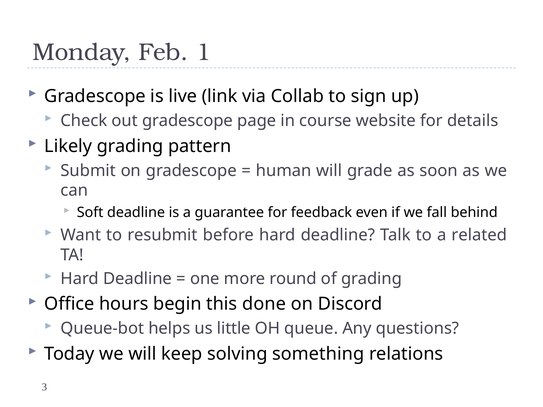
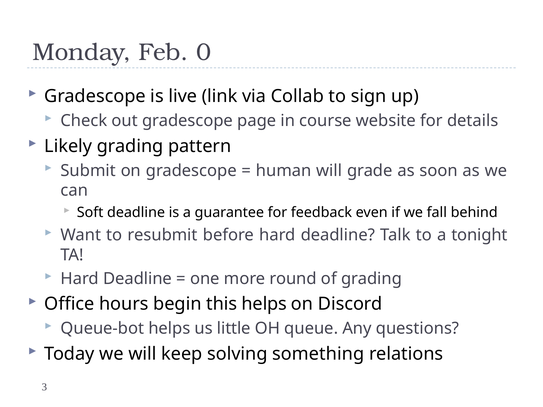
1: 1 -> 0
related: related -> tonight
this done: done -> helps
